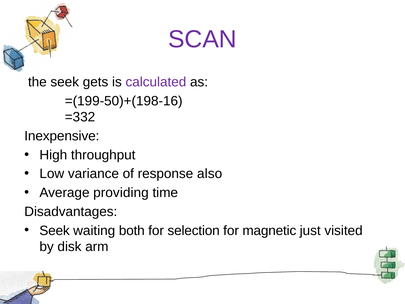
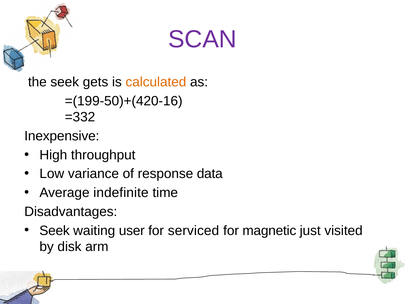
calculated colour: purple -> orange
=(199-50)+(198-16: =(199-50)+(198-16 -> =(199-50)+(420-16
also: also -> data
providing: providing -> indefinite
both: both -> user
selection: selection -> serviced
